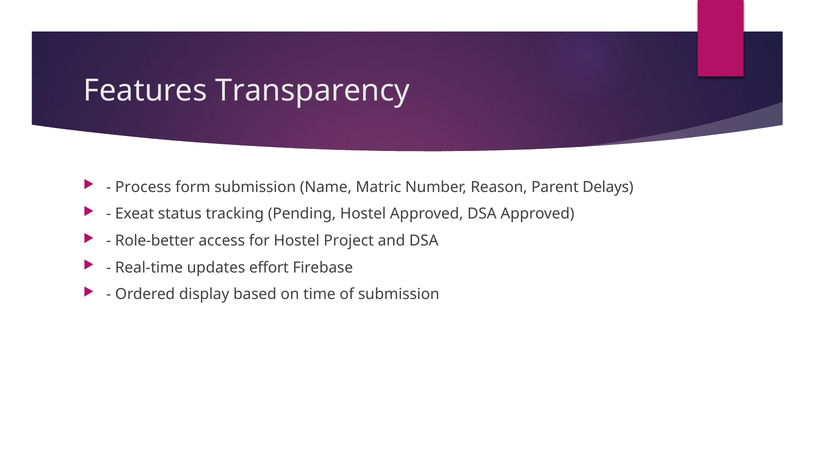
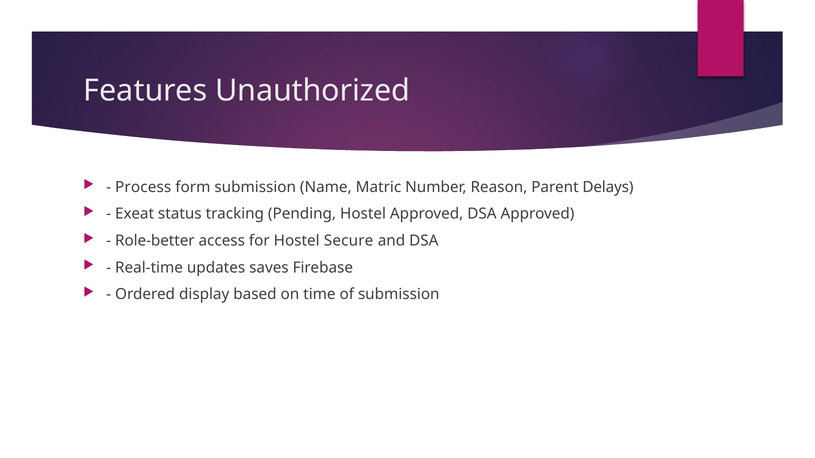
Transparency: Transparency -> Unauthorized
Project: Project -> Secure
effort: effort -> saves
